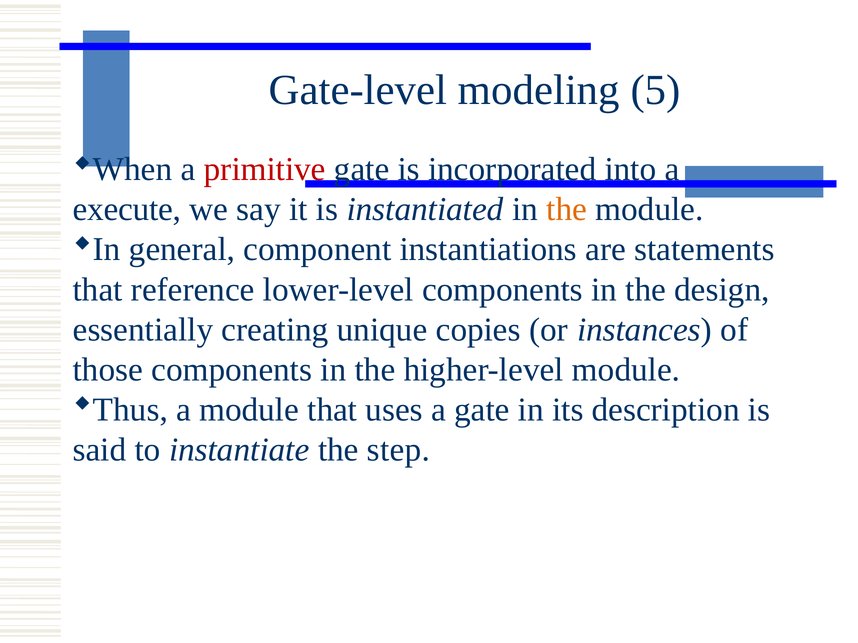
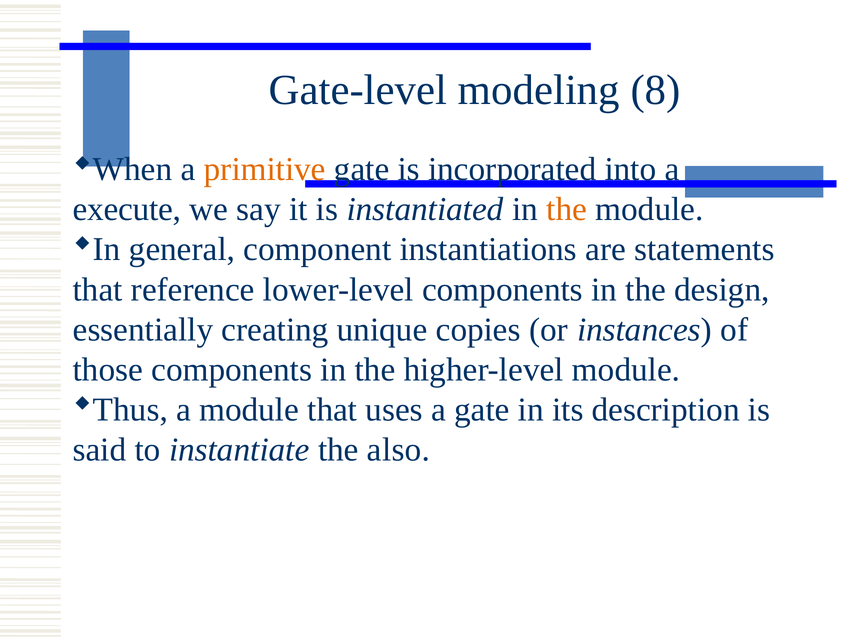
5: 5 -> 8
primitive colour: red -> orange
step: step -> also
